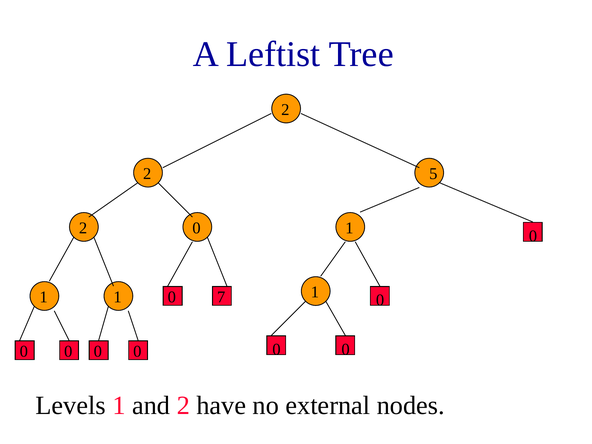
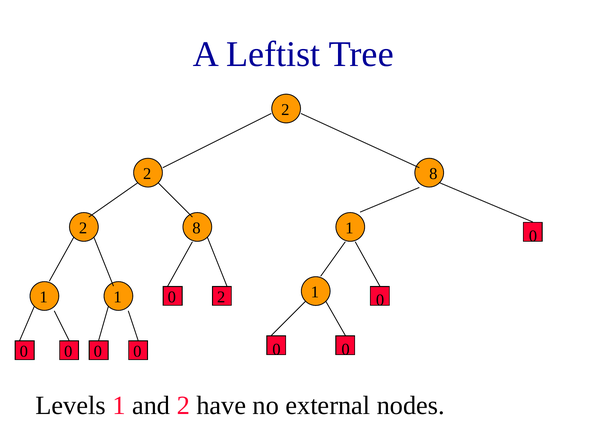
5 at (433, 174): 5 -> 8
0 at (196, 228): 0 -> 8
0 7: 7 -> 2
